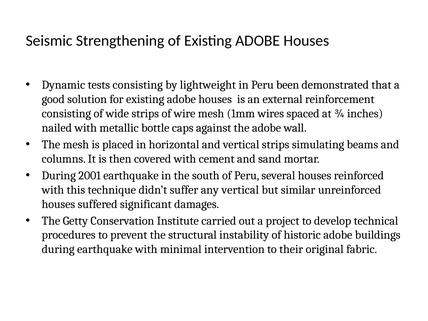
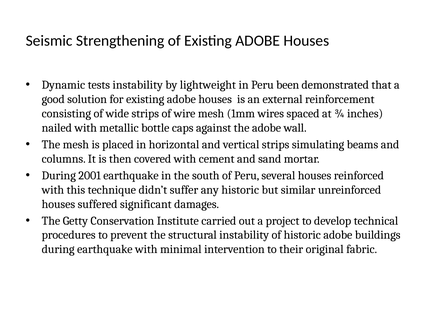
tests consisting: consisting -> instability
any vertical: vertical -> historic
